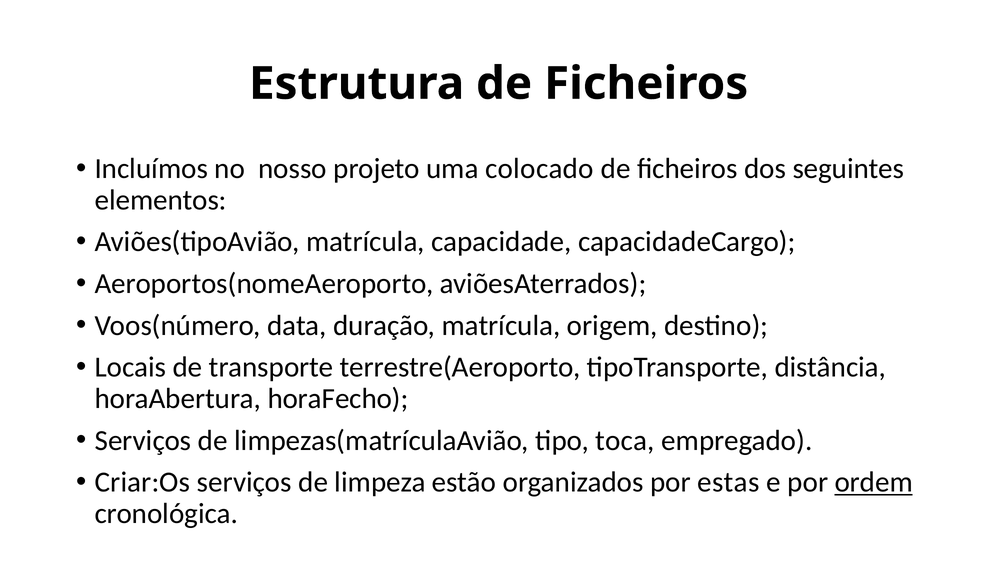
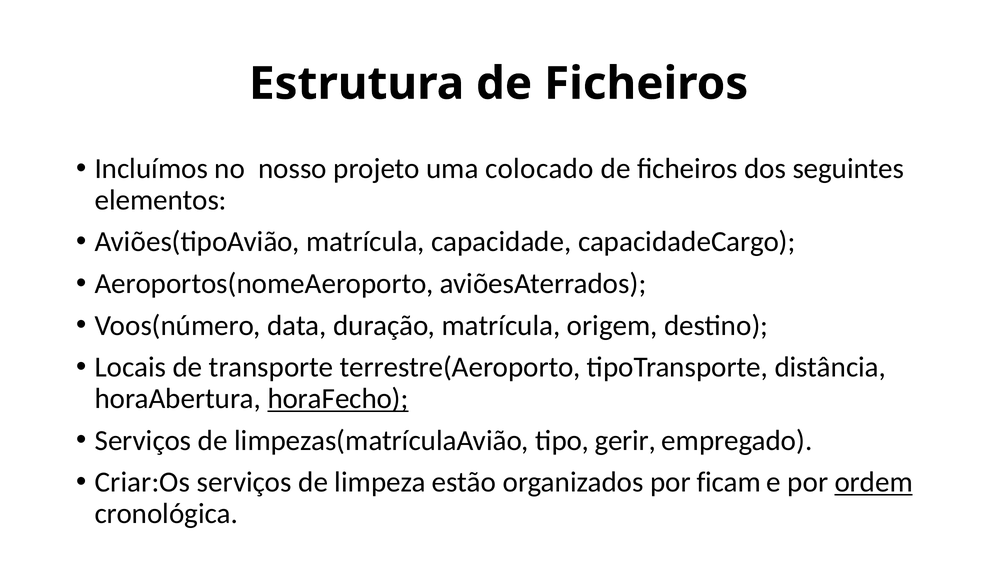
horaFecho underline: none -> present
toca: toca -> gerir
estas: estas -> ficam
